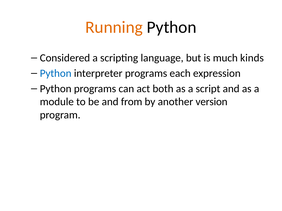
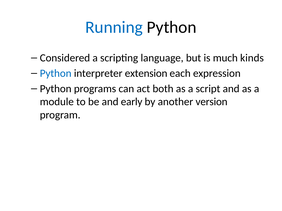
Running colour: orange -> blue
interpreter programs: programs -> extension
from: from -> early
